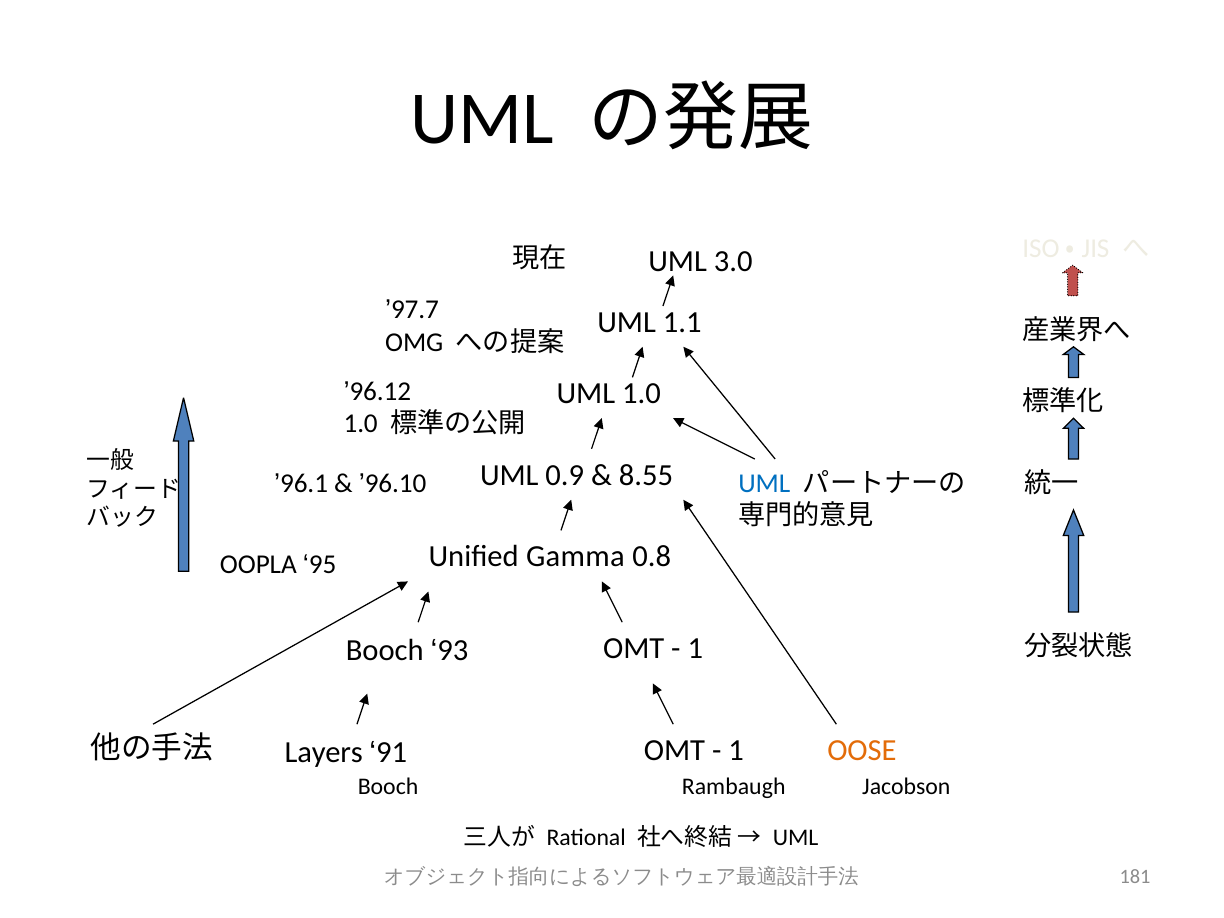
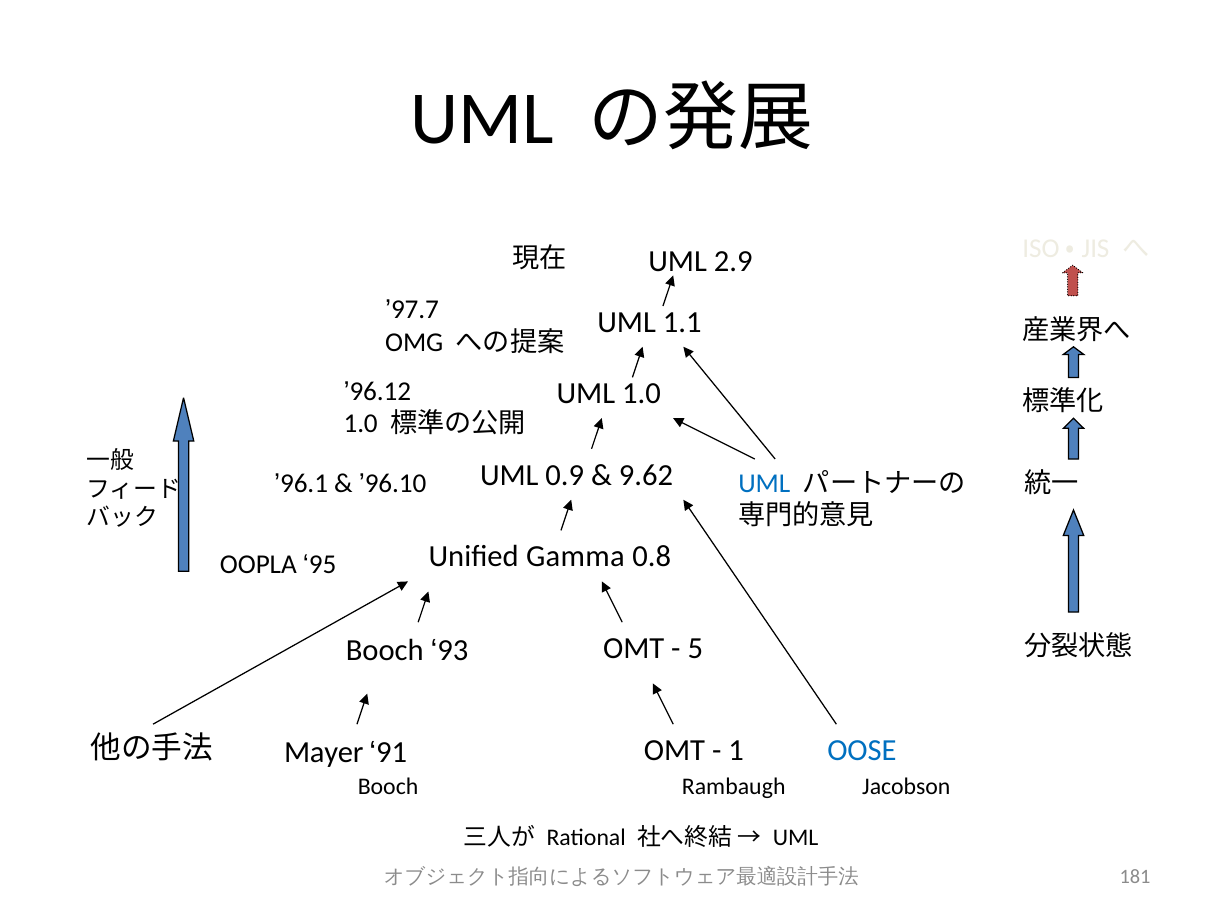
3.0: 3.0 -> 2.9
8.55: 8.55 -> 9.62
1 at (695, 649): 1 -> 5
OOSE colour: orange -> blue
Layers: Layers -> Mayer
